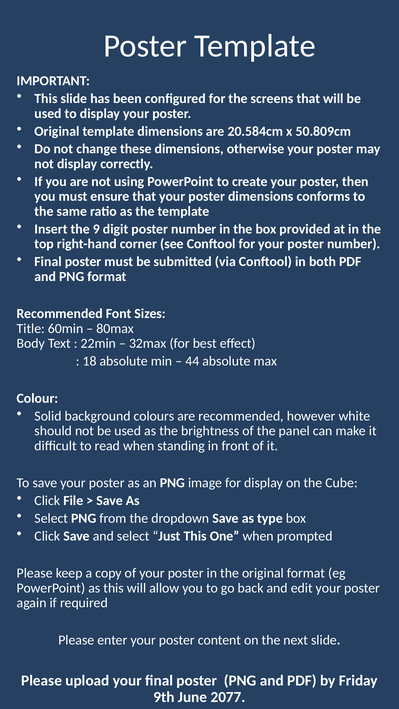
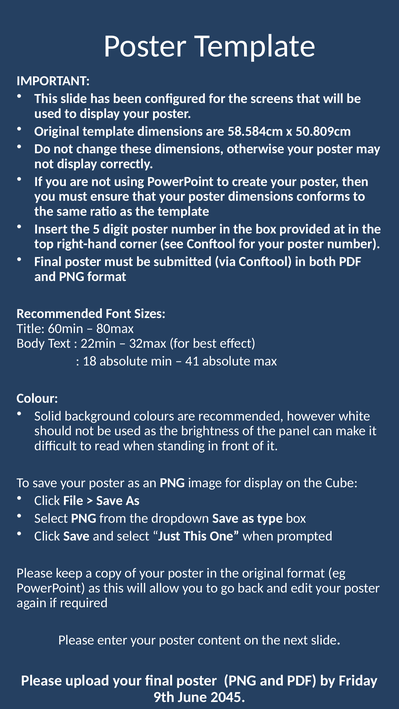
20.584cm: 20.584cm -> 58.584cm
9: 9 -> 5
44: 44 -> 41
2077: 2077 -> 2045
